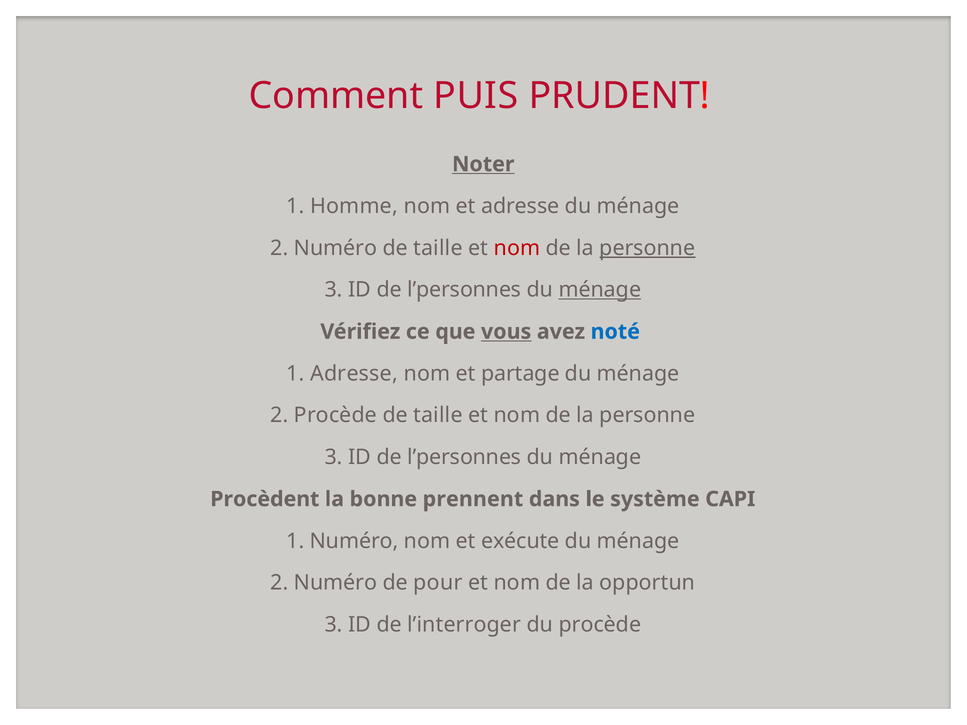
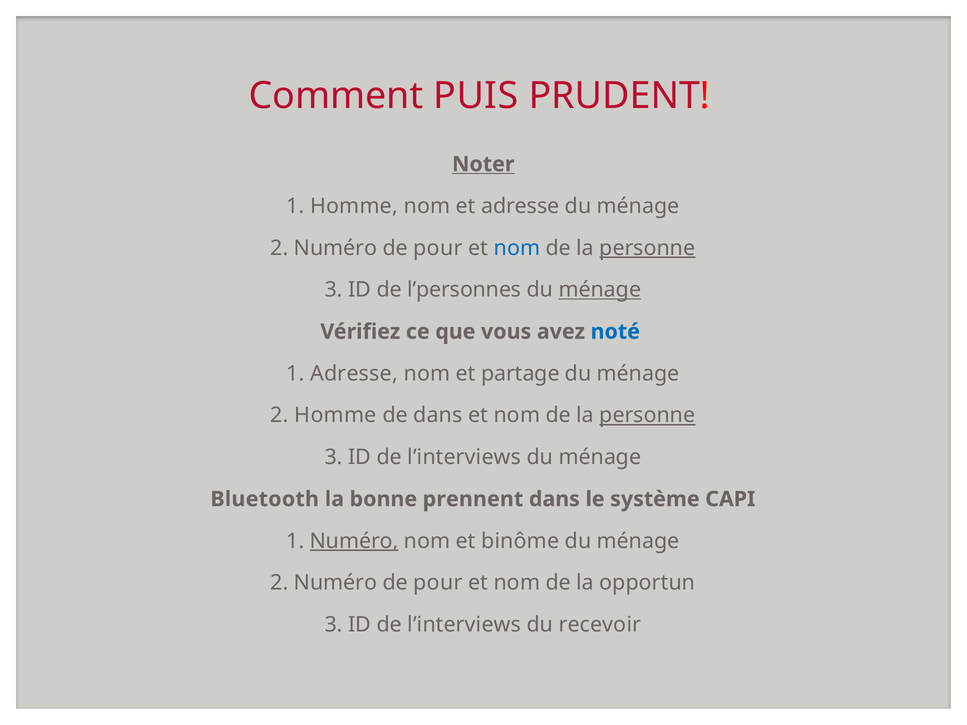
taille at (438, 248): taille -> pour
nom at (517, 248) colour: red -> blue
vous underline: present -> none
2 Procède: Procède -> Homme
taille at (438, 416): taille -> dans
personne at (647, 416) underline: none -> present
l’personnes at (464, 457): l’personnes -> l’interviews
Procèdent: Procèdent -> Bluetooth
Numéro at (354, 541) underline: none -> present
exécute: exécute -> binôme
l’interroger at (464, 625): l’interroger -> l’interviews
du procède: procède -> recevoir
